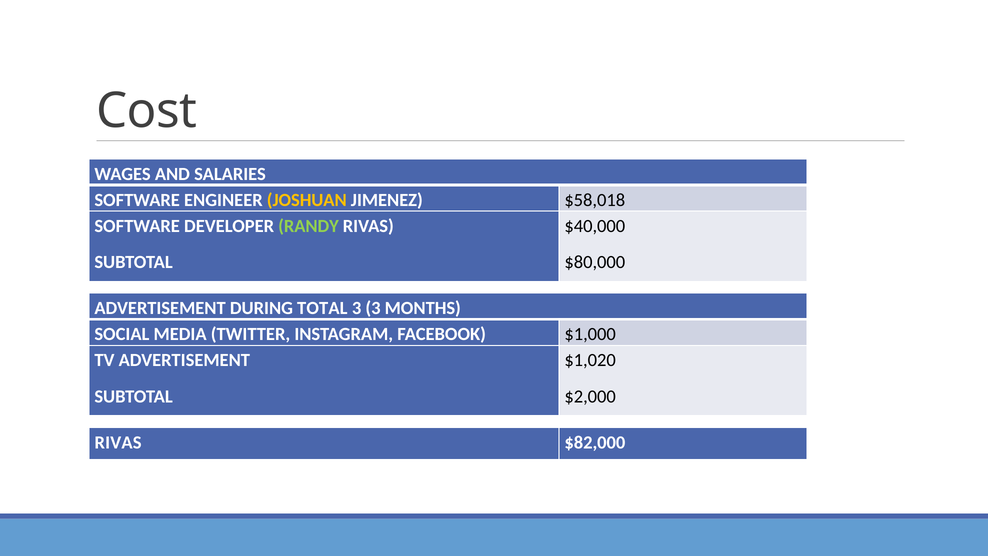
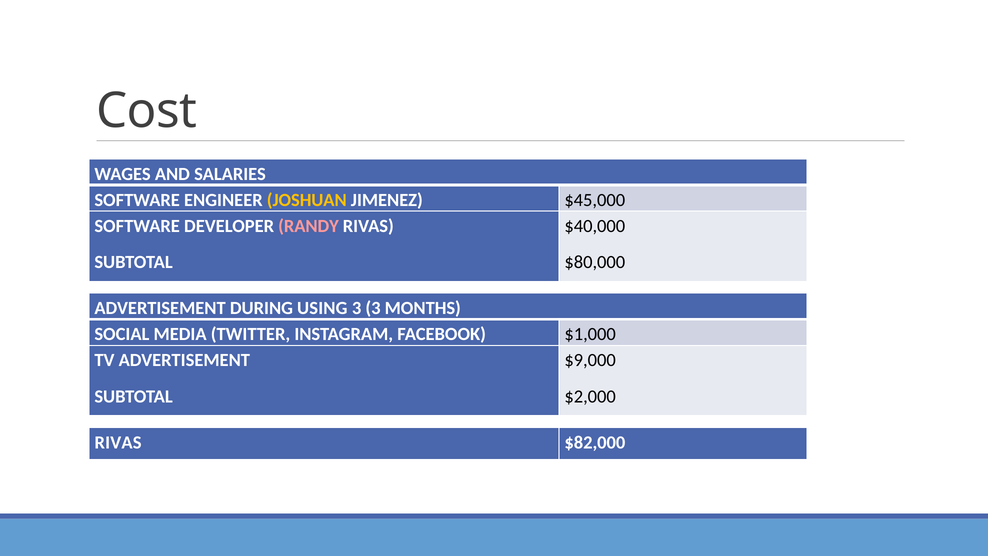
$58,018: $58,018 -> $45,000
RANDY colour: light green -> pink
TOTAL: TOTAL -> USING
$1,020: $1,020 -> $9,000
